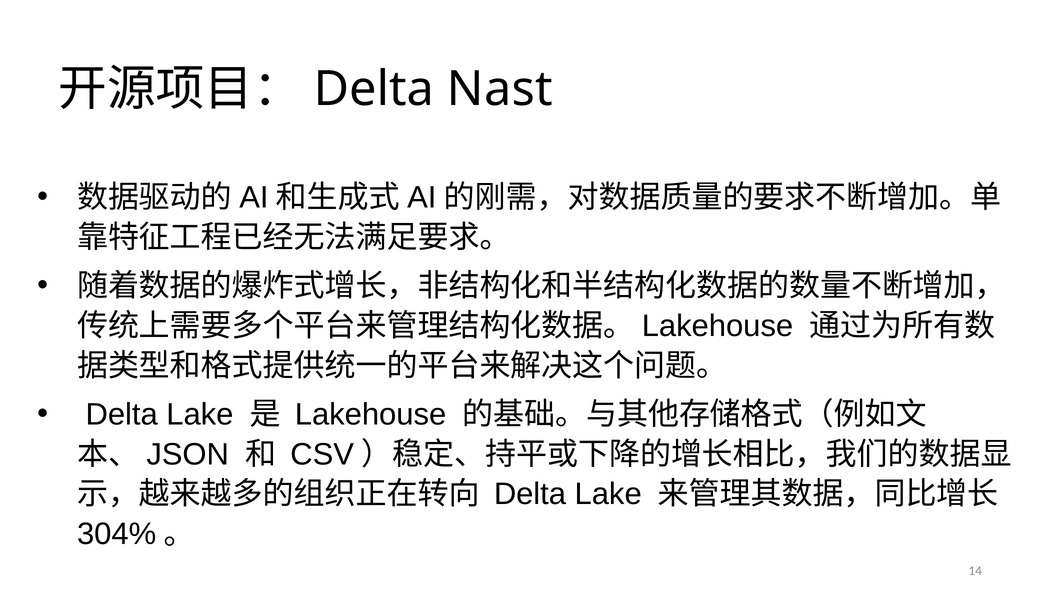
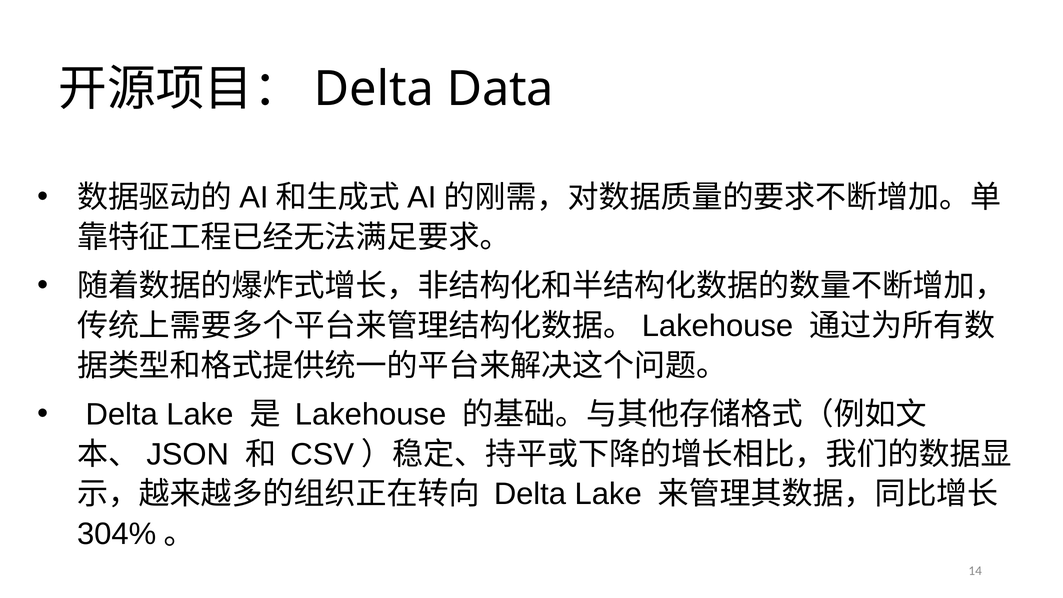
Nast: Nast -> Data
